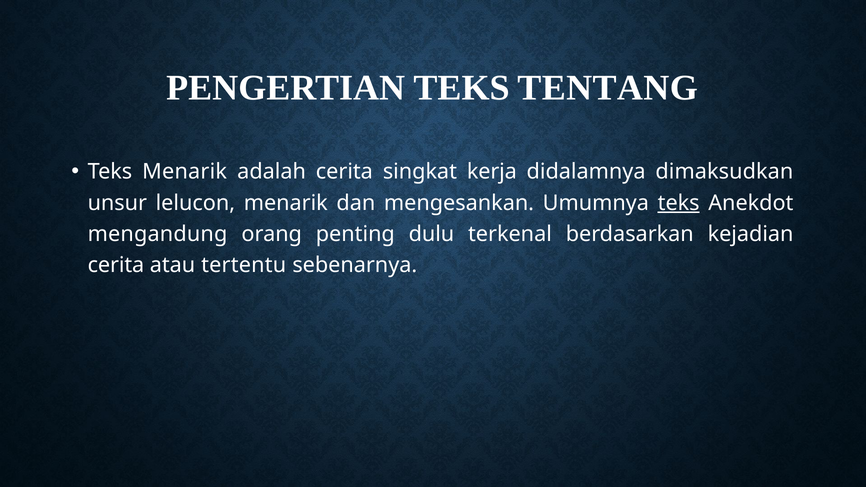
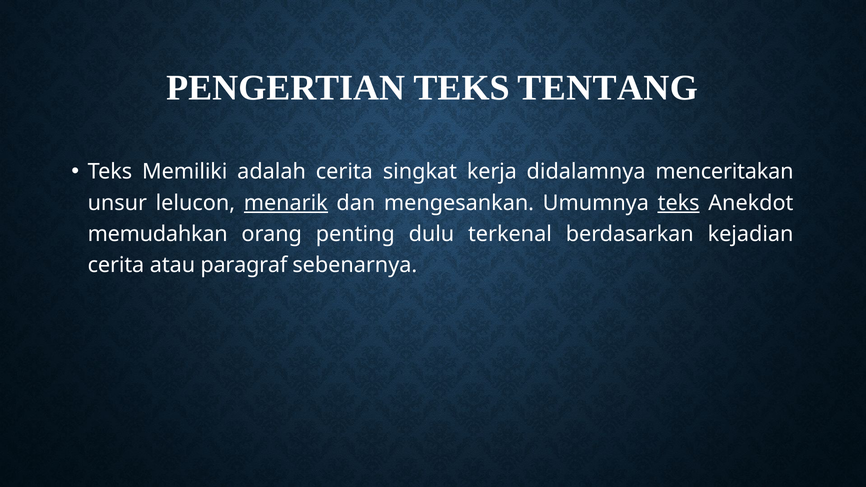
Teks Menarik: Menarik -> Memiliki
dimaksudkan: dimaksudkan -> menceritakan
menarik at (286, 203) underline: none -> present
mengandung: mengandung -> memudahkan
tertentu: tertentu -> paragraf
